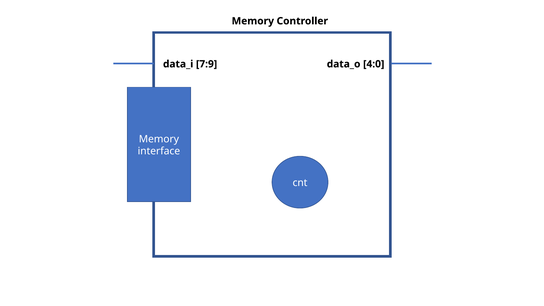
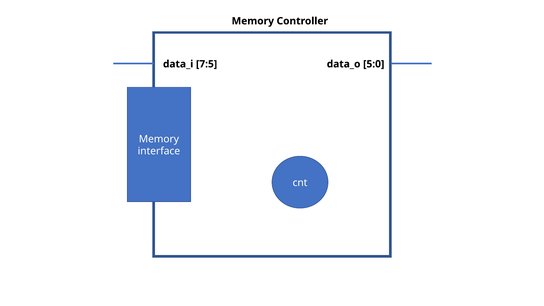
7:9: 7:9 -> 7:5
4:0: 4:0 -> 5:0
